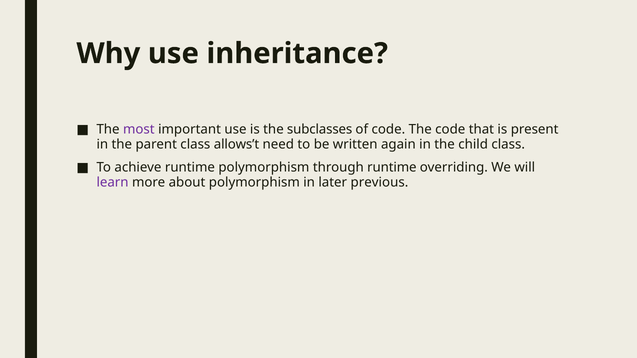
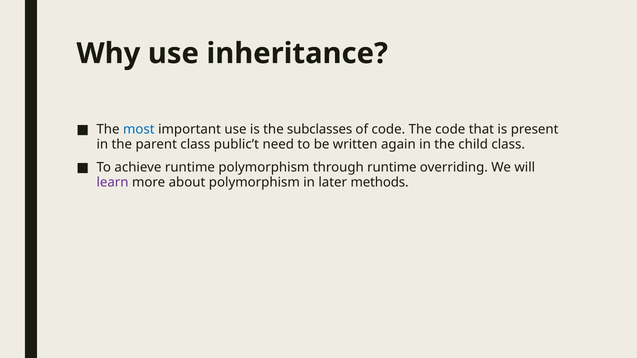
most colour: purple -> blue
allows’t: allows’t -> public’t
previous: previous -> methods
